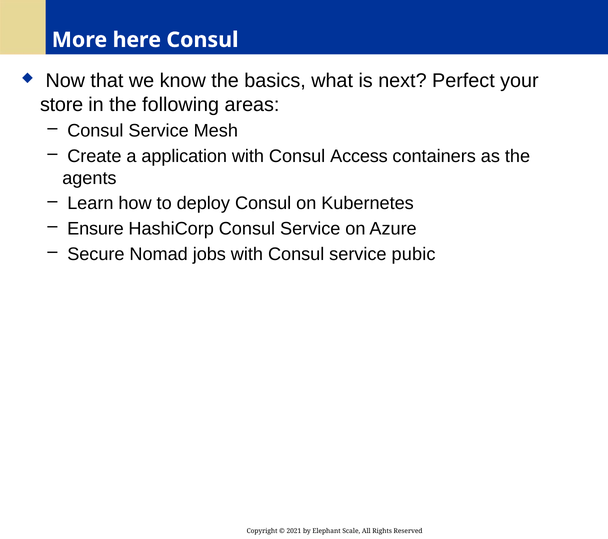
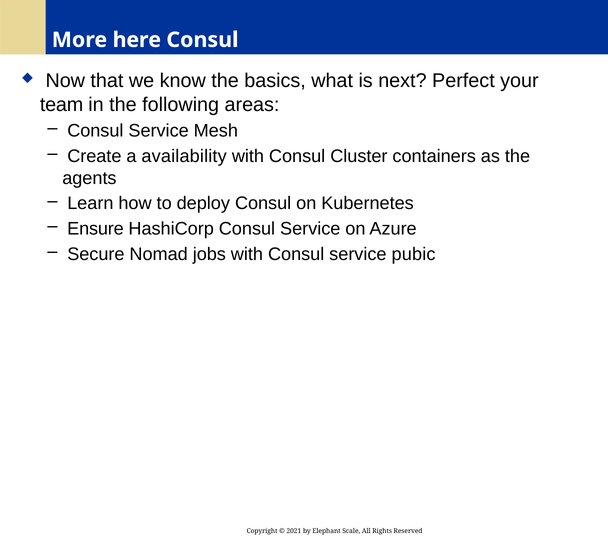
store: store -> team
application: application -> availability
Access: Access -> Cluster
